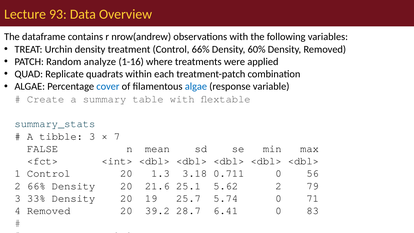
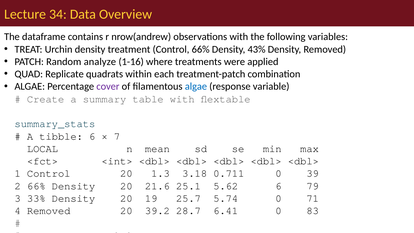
93: 93 -> 34
60%: 60% -> 43%
cover at (108, 87) colour: blue -> purple
tibble 3: 3 -> 6
FALSE: FALSE -> LOCAL
56: 56 -> 39
5.62 2: 2 -> 6
